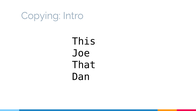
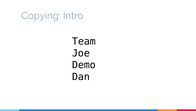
This: This -> Team
That: That -> Demo
